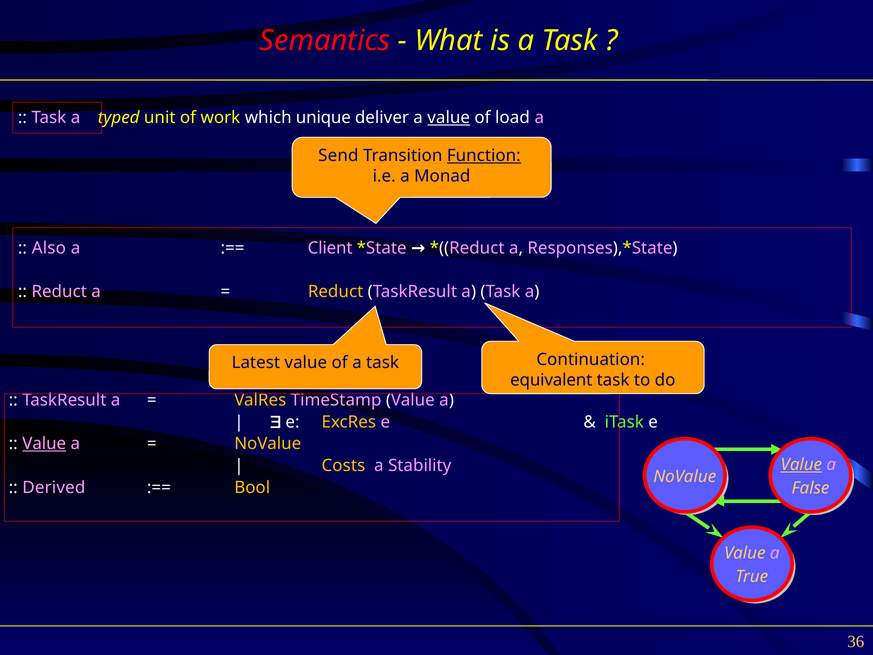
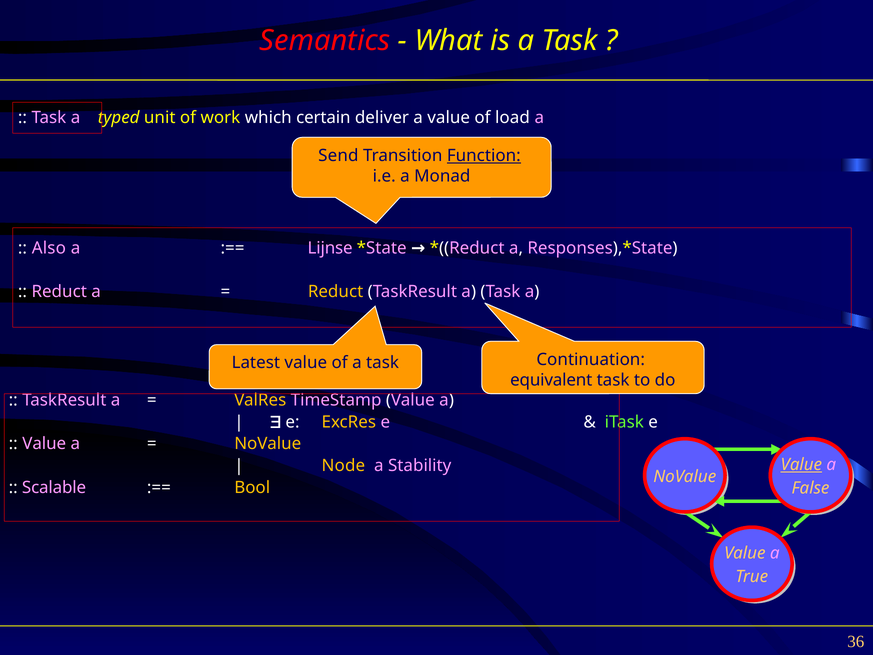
unique: unique -> certain
value at (449, 118) underline: present -> none
Client: Client -> Lijnse
Value at (44, 444) underline: present -> none
Costs: Costs -> Node
Derived: Derived -> Scalable
